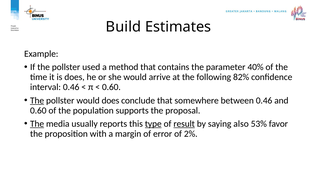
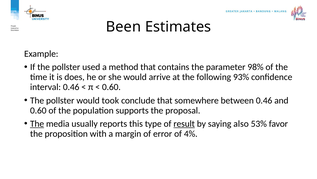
Build: Build -> Been
40%: 40% -> 98%
82%: 82% -> 93%
The at (37, 100) underline: present -> none
would does: does -> took
type underline: present -> none
2%: 2% -> 4%
